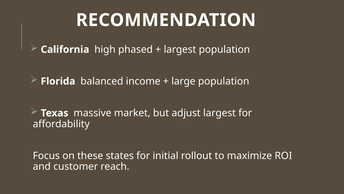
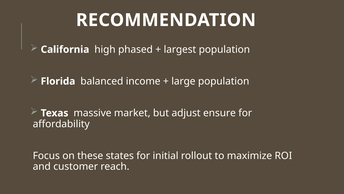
adjust largest: largest -> ensure
